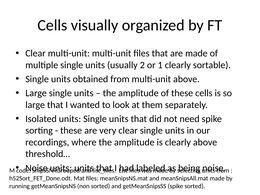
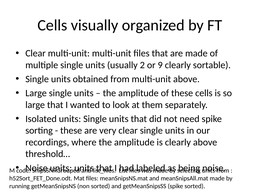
1: 1 -> 9
